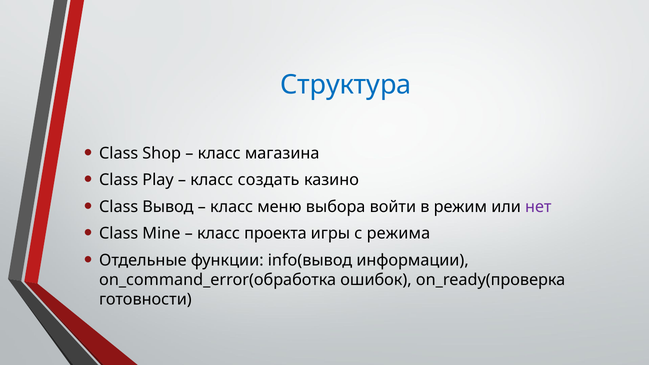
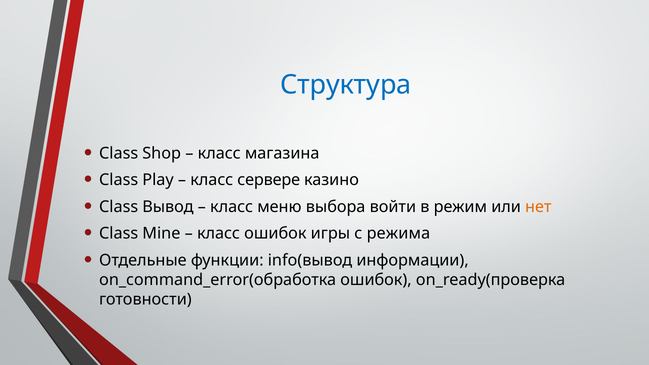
создать: создать -> сервере
нет colour: purple -> orange
класс проекта: проекта -> ошибок
